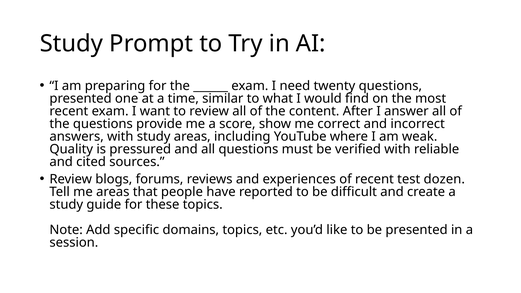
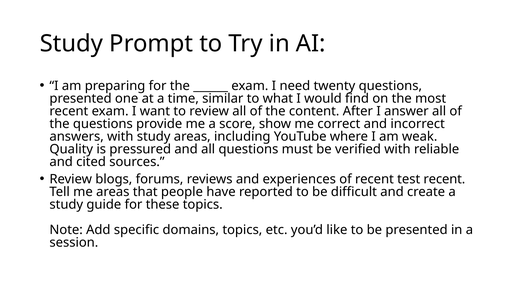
test dozen: dozen -> recent
